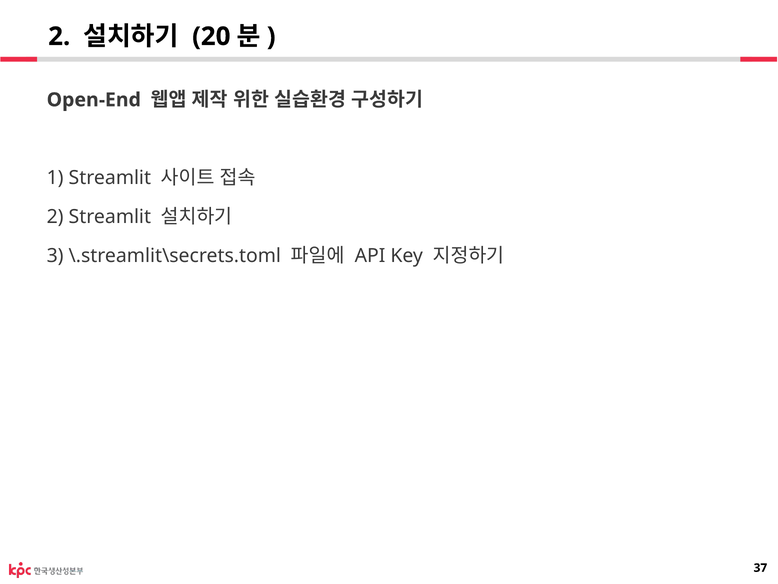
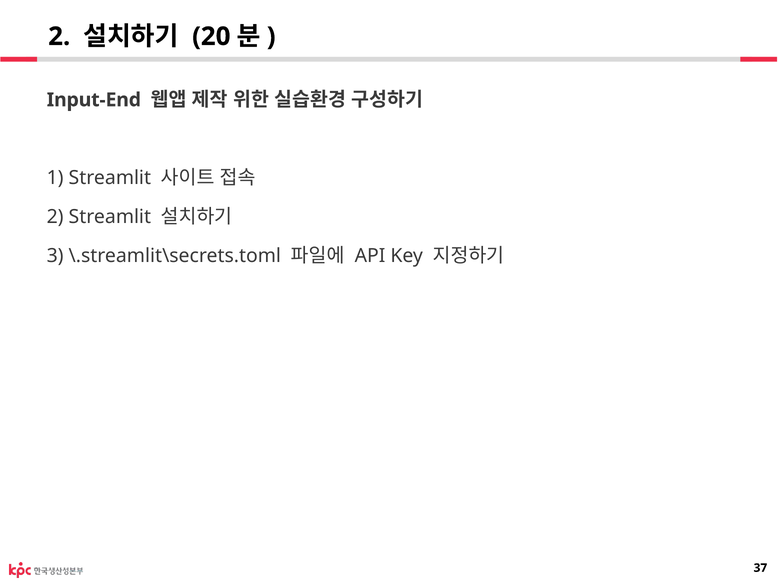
Open-End: Open-End -> Input-End
